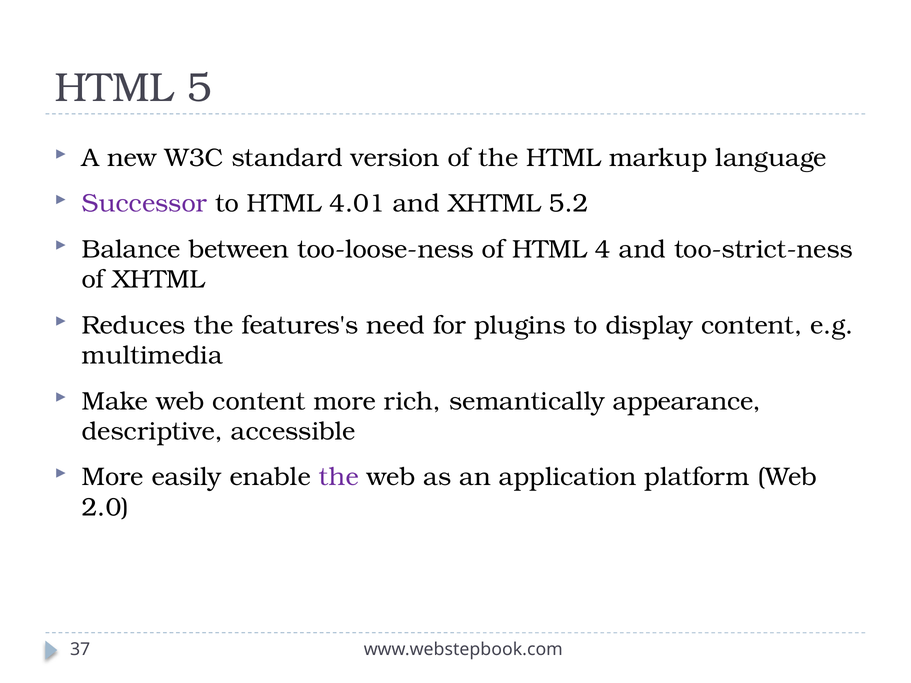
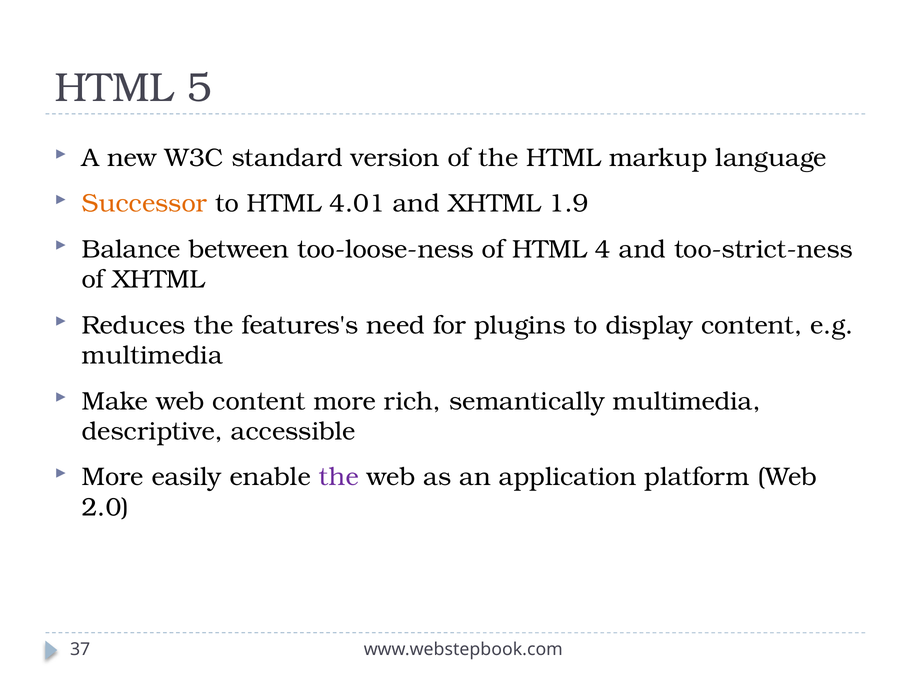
Successor colour: purple -> orange
5.2: 5.2 -> 1.9
semantically appearance: appearance -> multimedia
